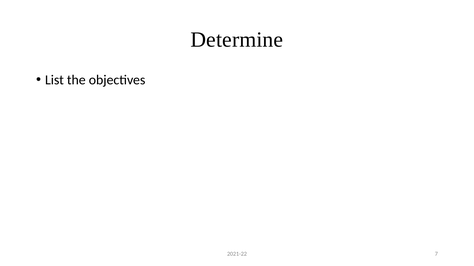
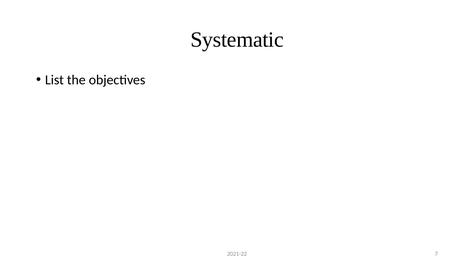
Determine: Determine -> Systematic
